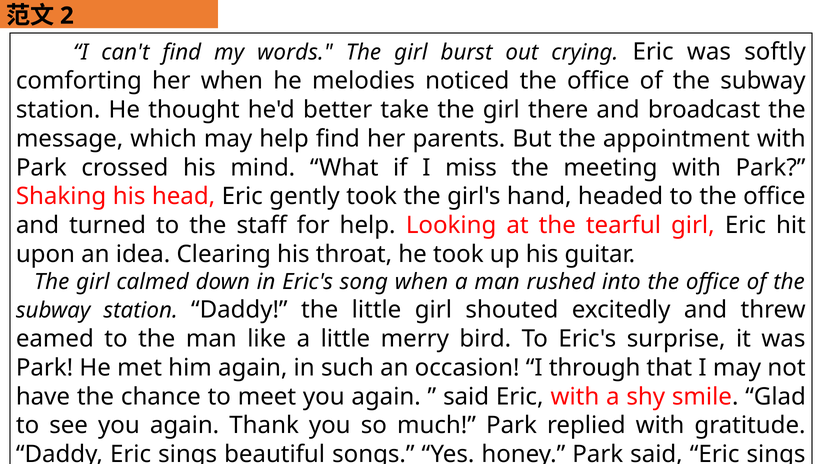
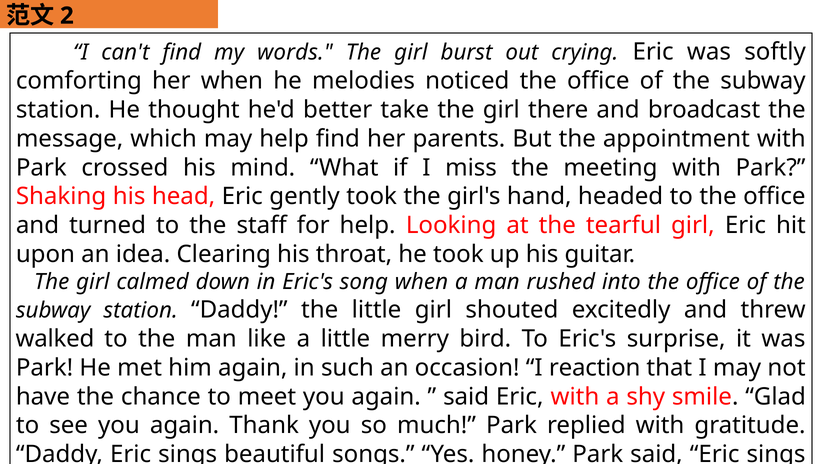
eamed: eamed -> walked
through: through -> reaction
